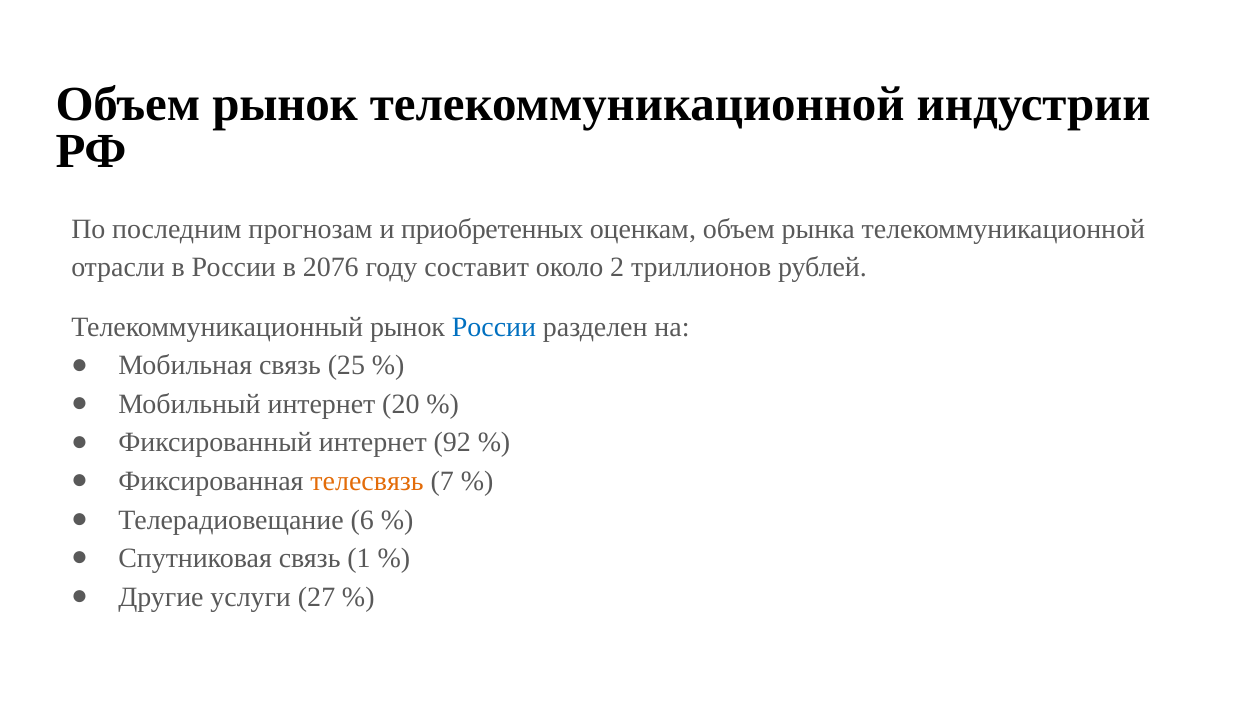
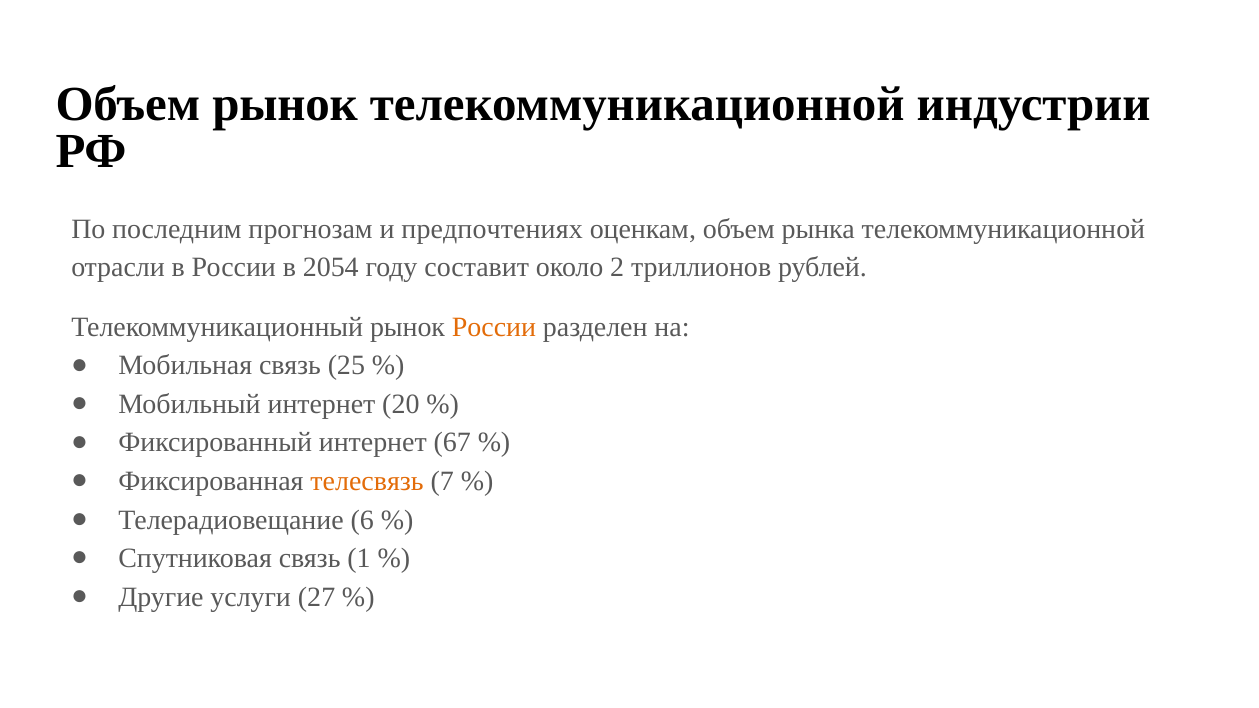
приобретенных: приобретенных -> предпочтениях
2076: 2076 -> 2054
России at (494, 327) colour: blue -> orange
92: 92 -> 67
